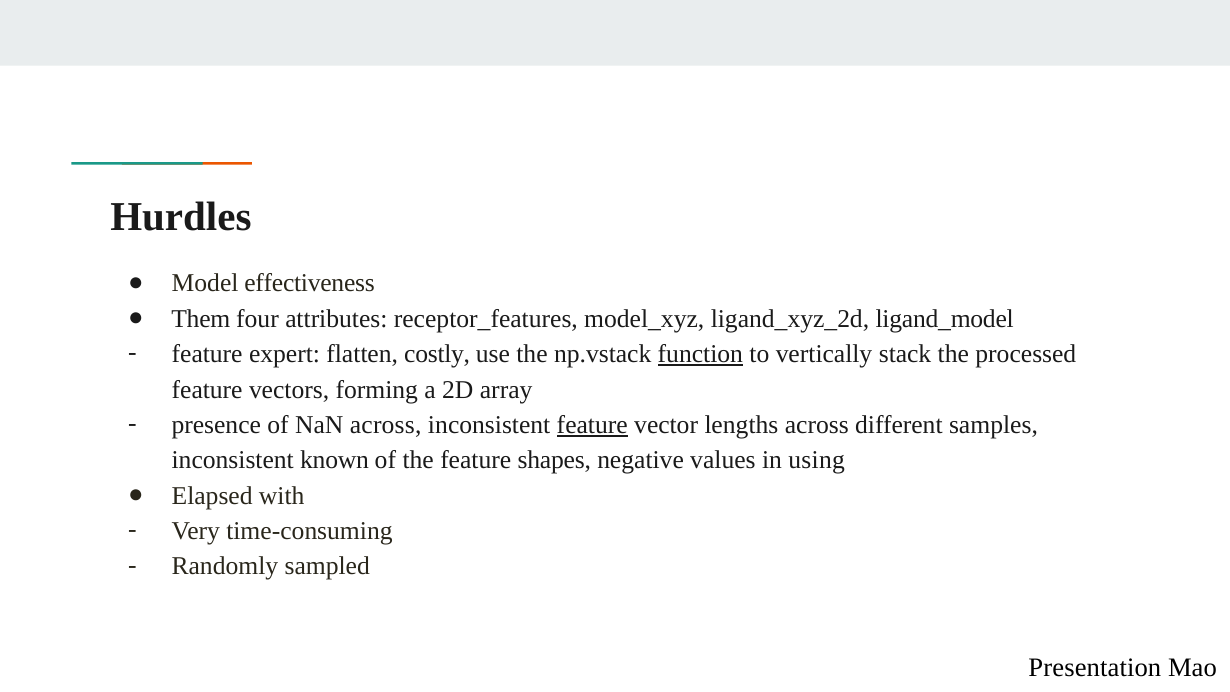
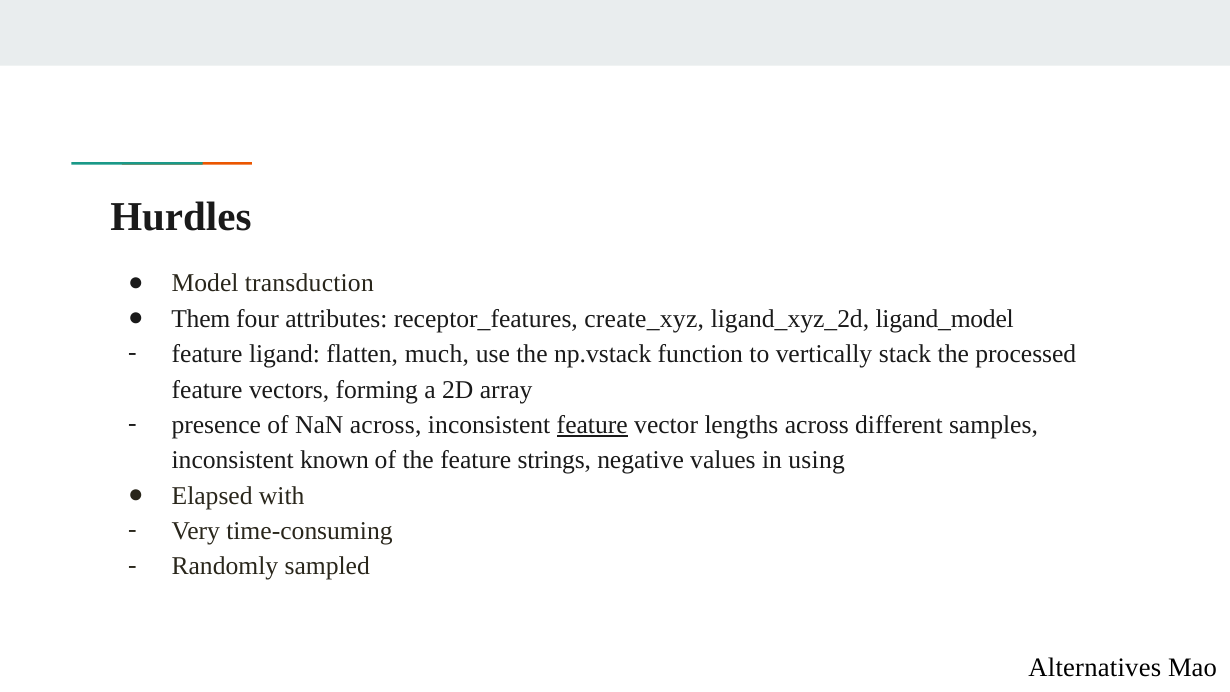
effectiveness: effectiveness -> transduction
model_xyz: model_xyz -> create_xyz
expert: expert -> ligand
costly: costly -> much
function underline: present -> none
shapes: shapes -> strings
Presentation: Presentation -> Alternatives
